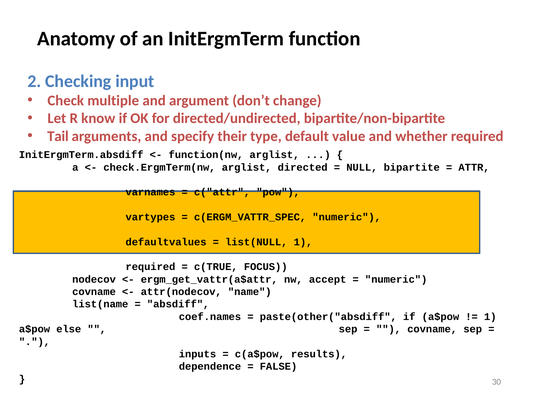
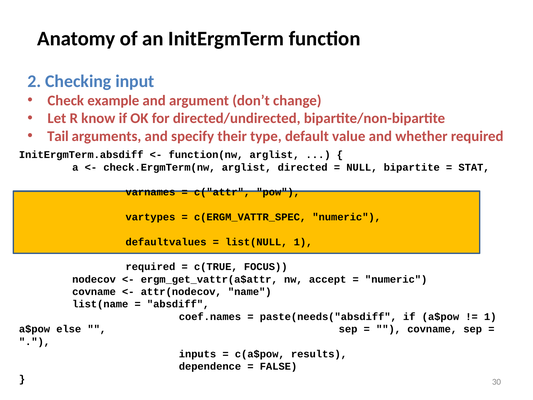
multiple: multiple -> example
ATTR: ATTR -> STAT
paste(other("absdiff: paste(other("absdiff -> paste(needs("absdiff
